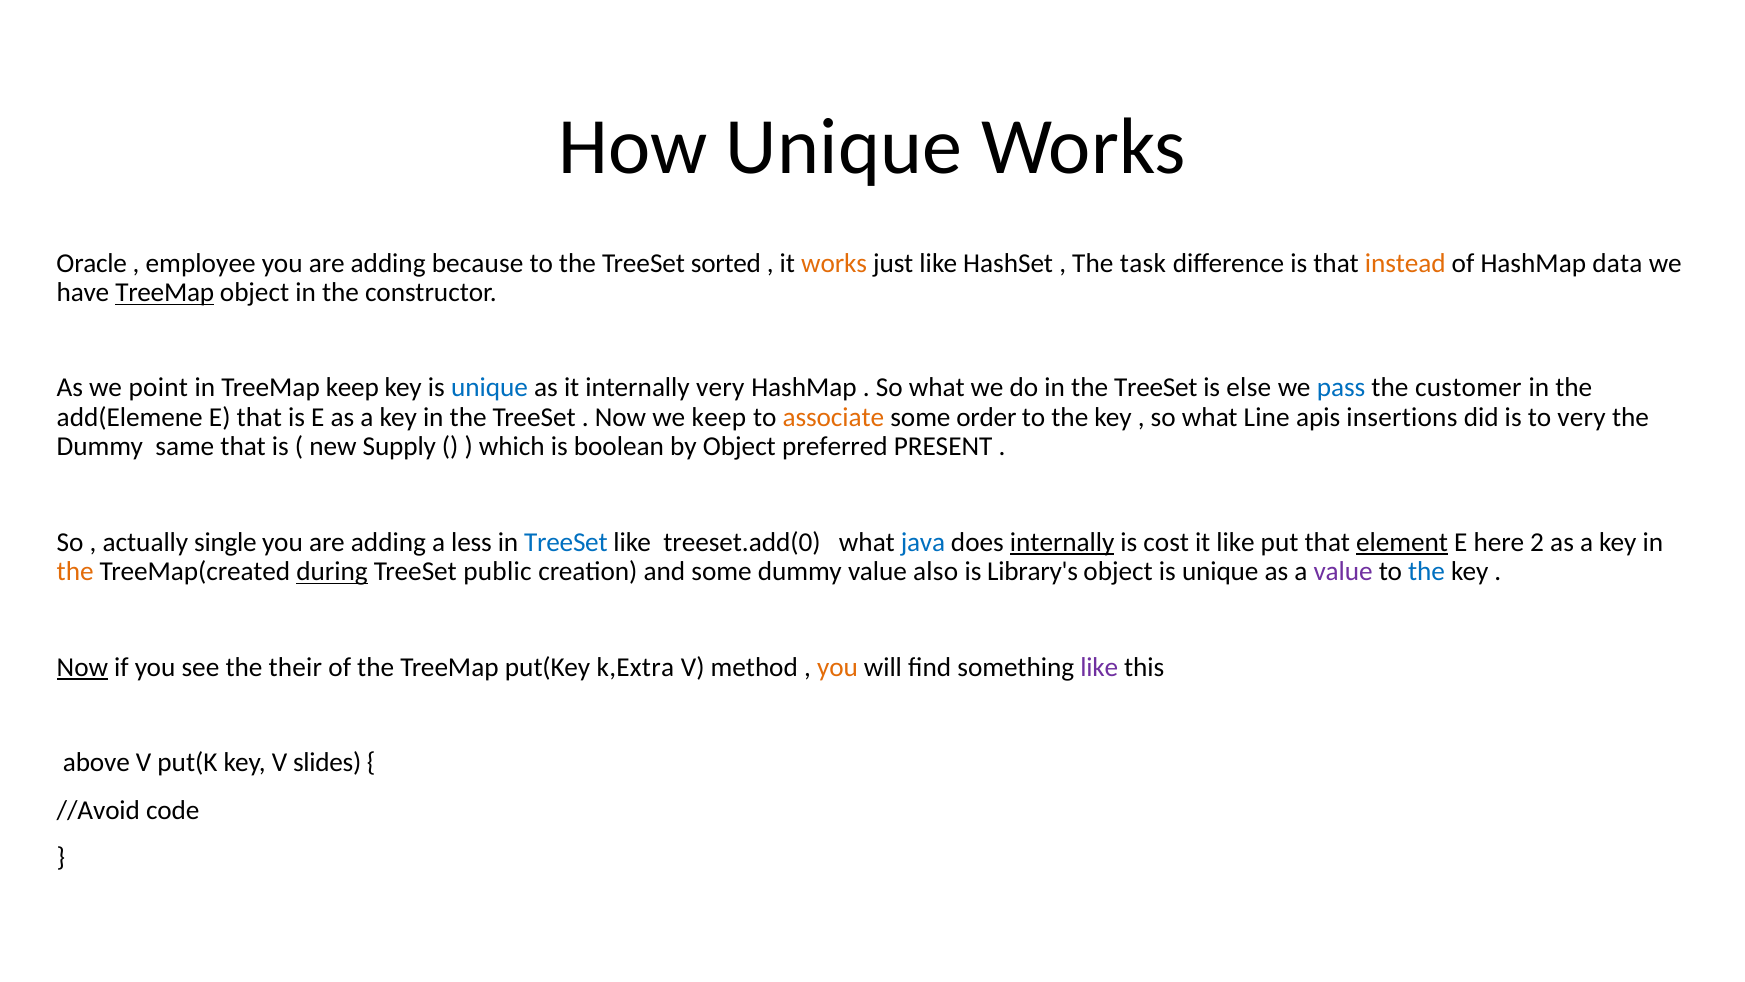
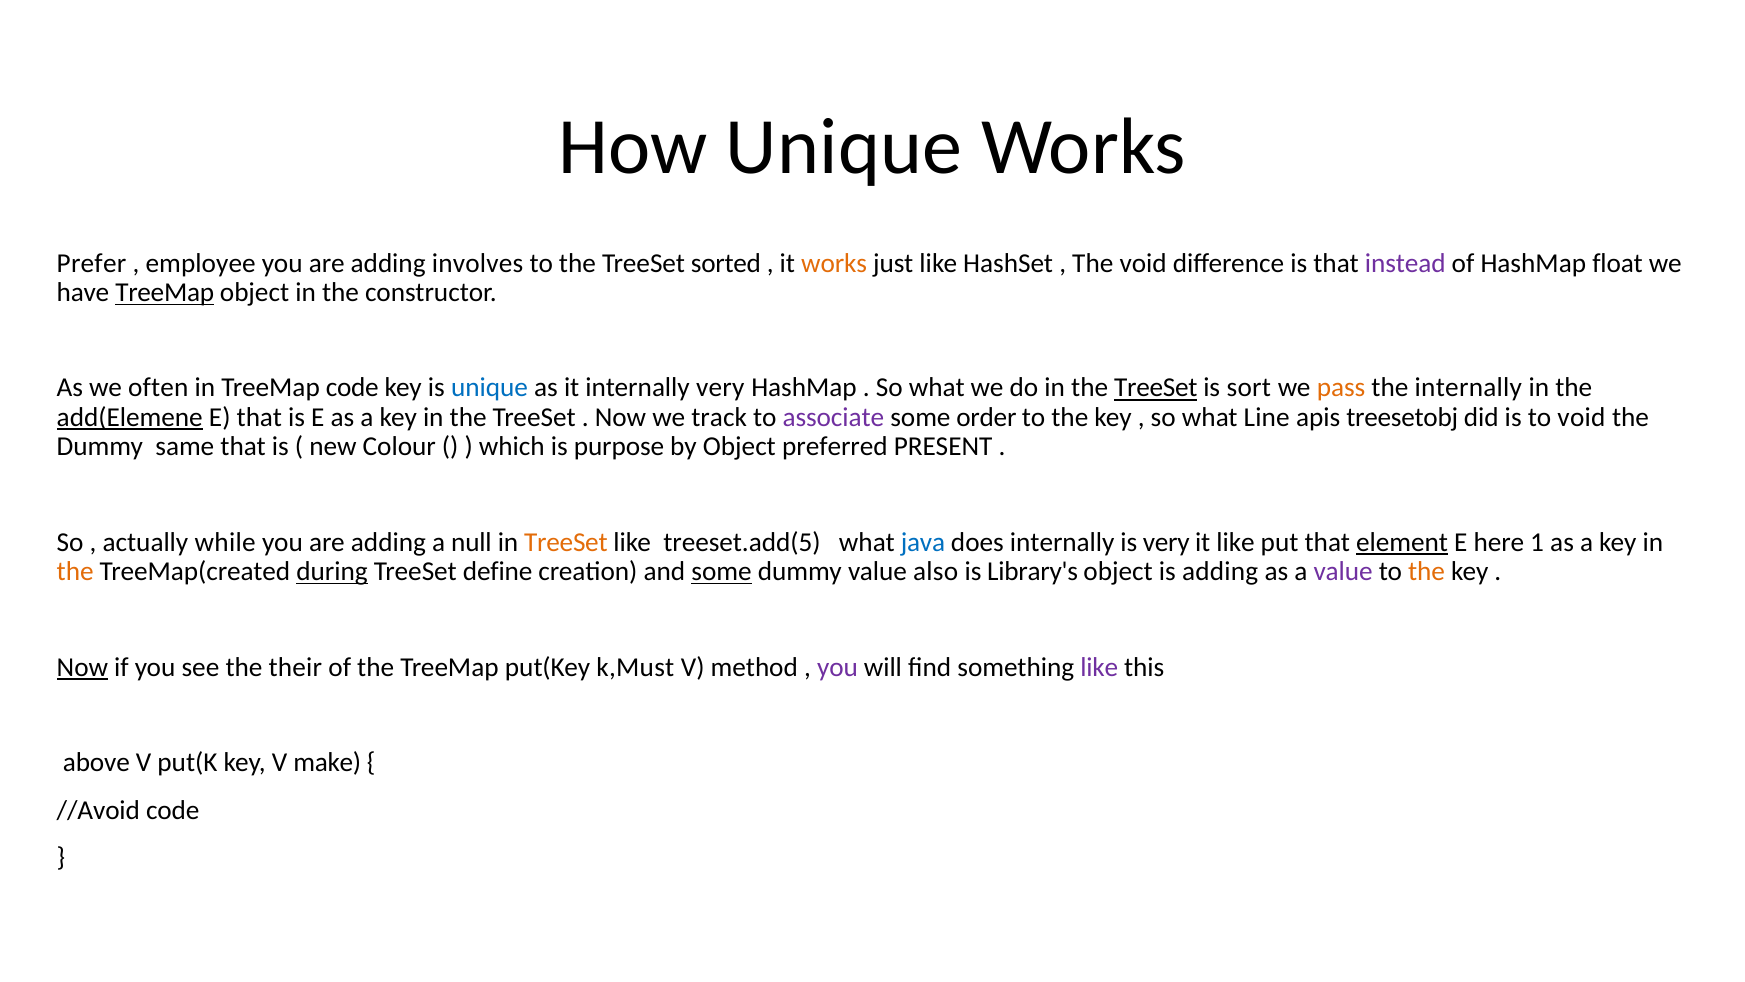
Oracle: Oracle -> Prefer
because: because -> involves
The task: task -> void
instead colour: orange -> purple
data: data -> float
point: point -> often
TreeMap keep: keep -> code
TreeSet at (1156, 388) underline: none -> present
else: else -> sort
pass colour: blue -> orange
the customer: customer -> internally
add(Elemene underline: none -> present
we keep: keep -> track
associate colour: orange -> purple
insertions: insertions -> treesetobj
to very: very -> void
Supply: Supply -> Colour
boolean: boolean -> purpose
single: single -> while
less: less -> null
TreeSet at (566, 542) colour: blue -> orange
treeset.add(0: treeset.add(0 -> treeset.add(5
internally at (1062, 542) underline: present -> none
is cost: cost -> very
2: 2 -> 1
public: public -> define
some at (722, 571) underline: none -> present
object is unique: unique -> adding
the at (1427, 571) colour: blue -> orange
k,Extra: k,Extra -> k,Must
you at (838, 667) colour: orange -> purple
slides: slides -> make
